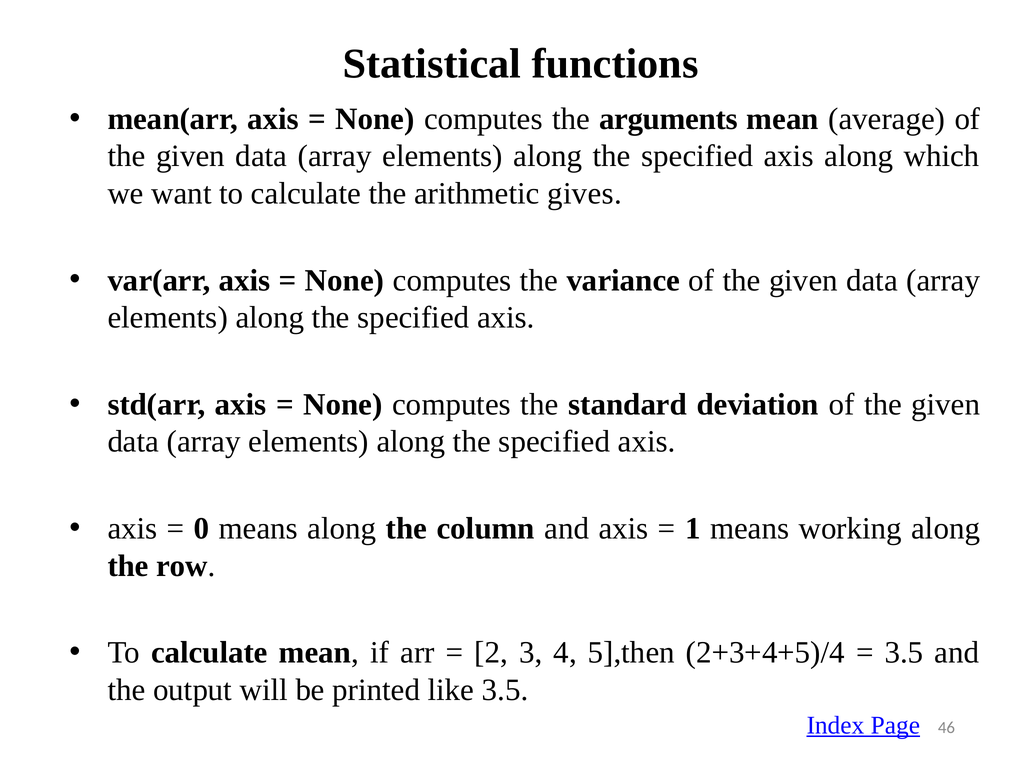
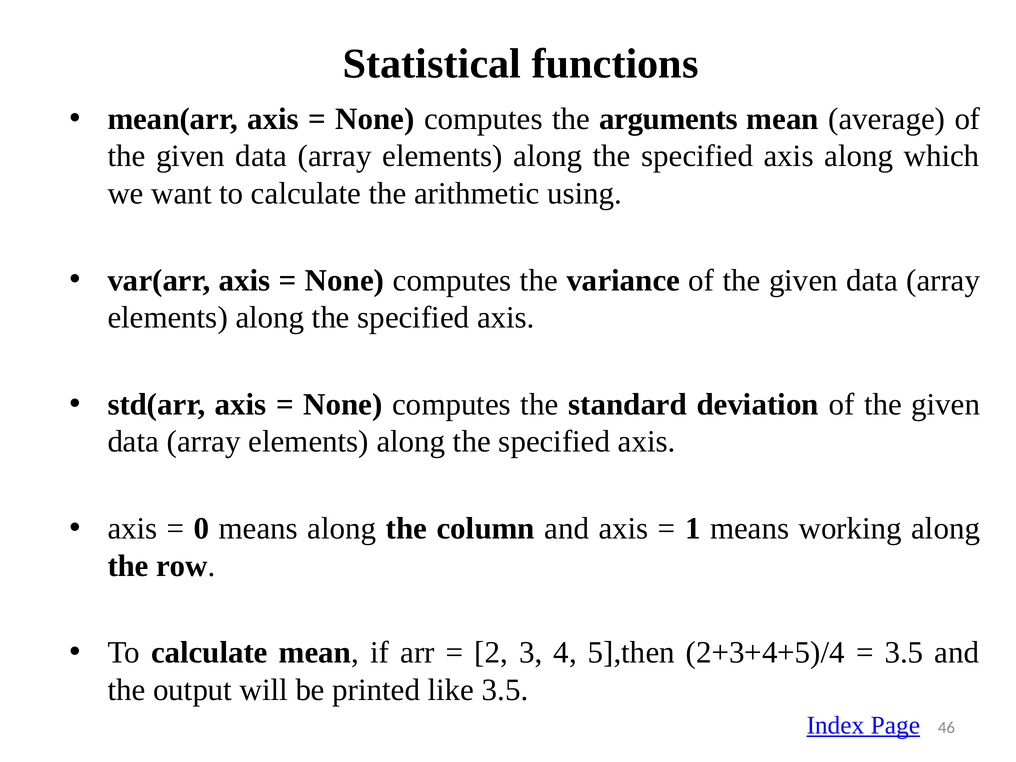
gives: gives -> using
